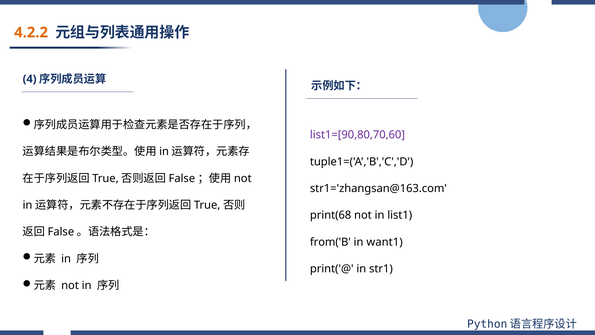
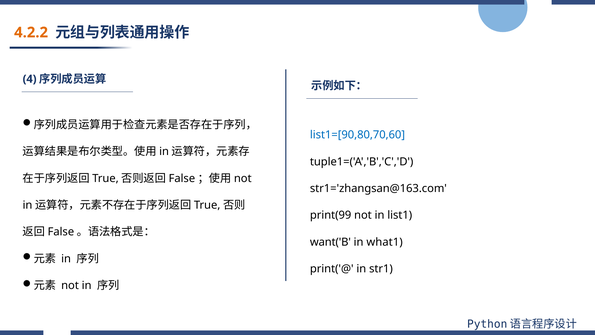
list1=[90,80,70,60 colour: purple -> blue
print(68: print(68 -> print(99
from('B: from('B -> want('B
want1: want1 -> what1
